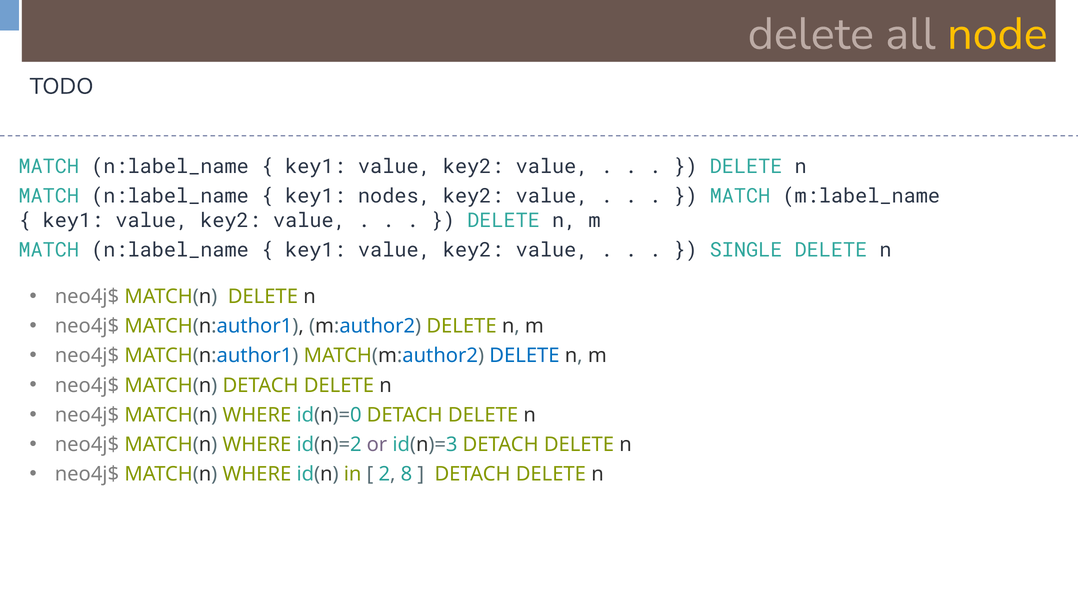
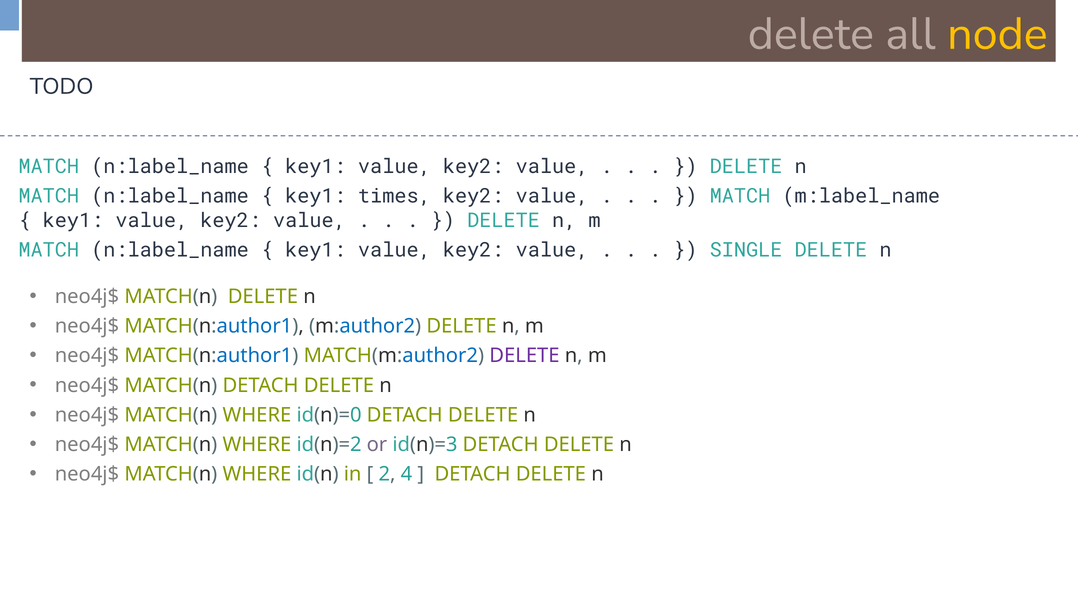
nodes: nodes -> times
DELETE at (524, 356) colour: blue -> purple
8: 8 -> 4
